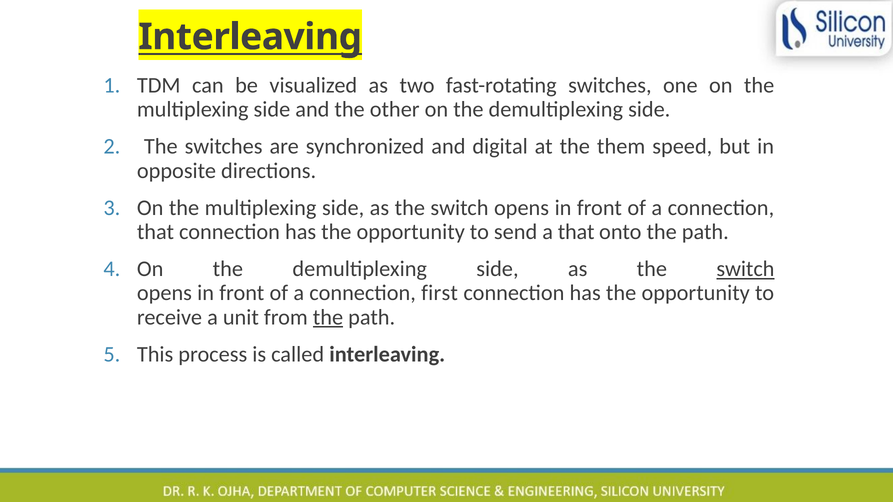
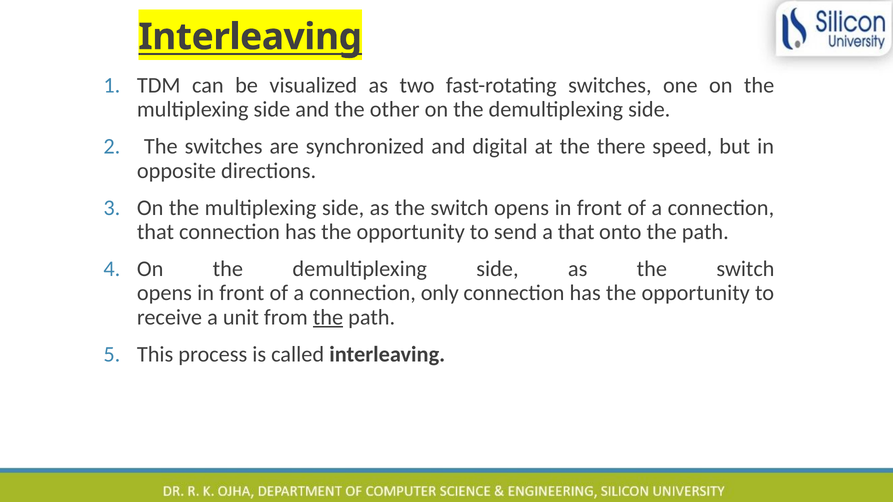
them: them -> there
switch at (745, 269) underline: present -> none
first: first -> only
